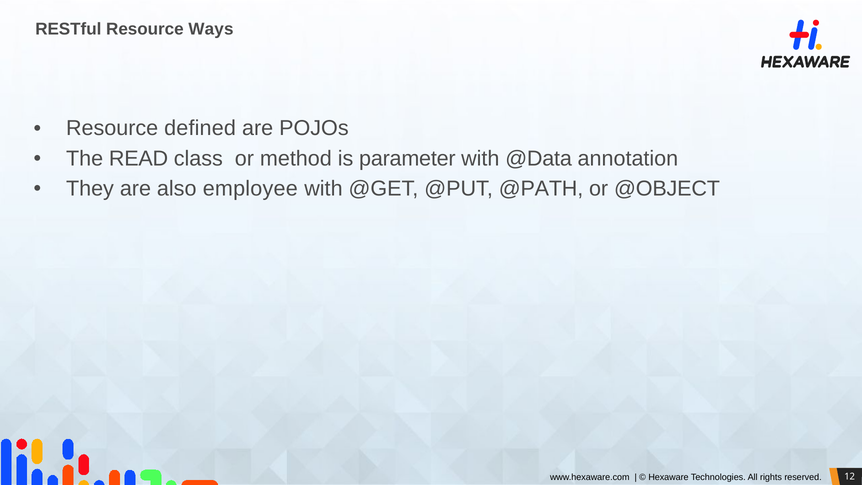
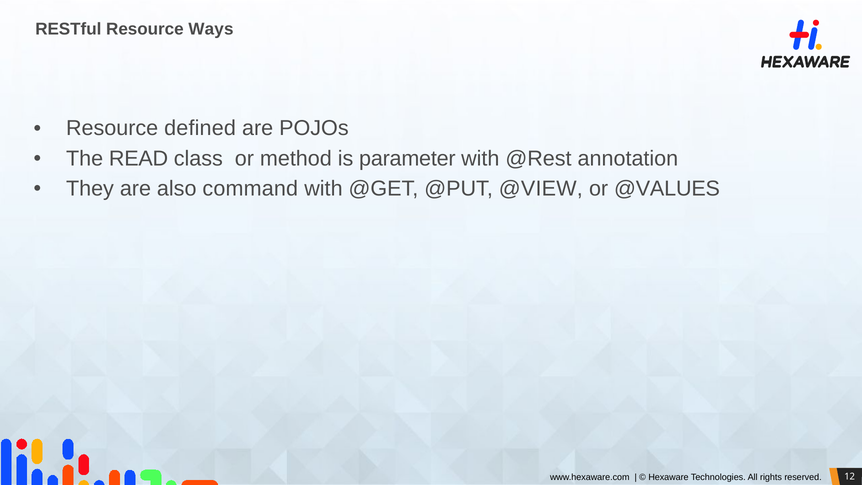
@Data: @Data -> @Rest
employee: employee -> command
@PATH: @PATH -> @VIEW
@OBJECT: @OBJECT -> @VALUES
